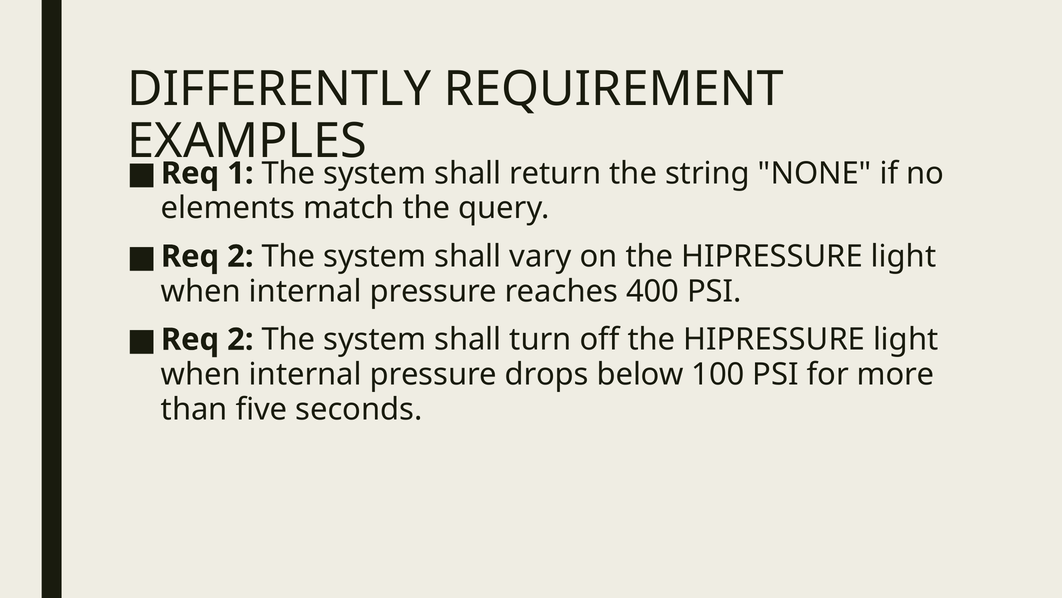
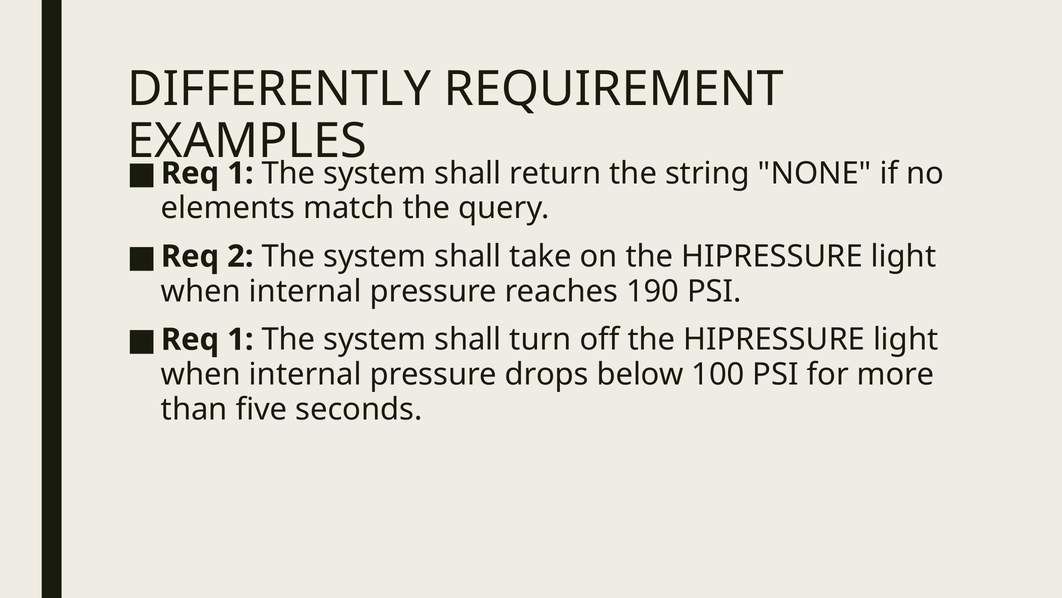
vary: vary -> take
400: 400 -> 190
2 at (240, 339): 2 -> 1
